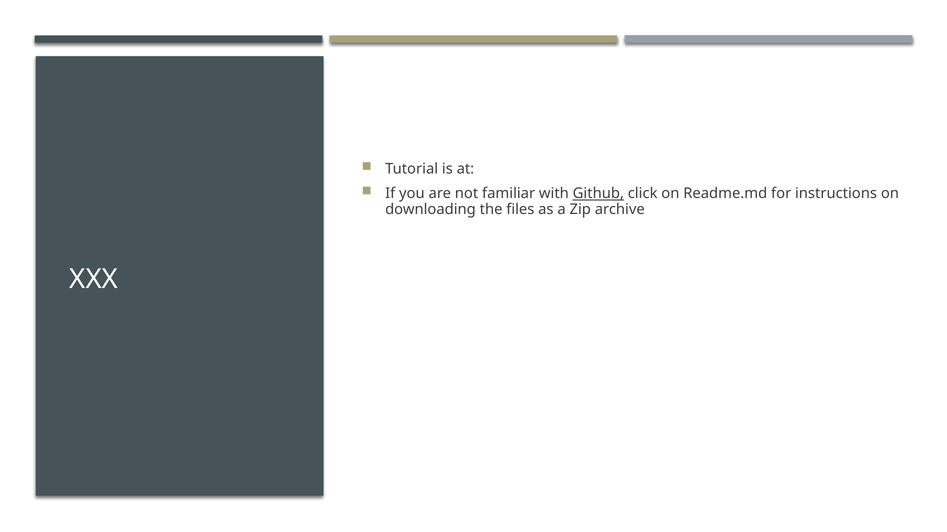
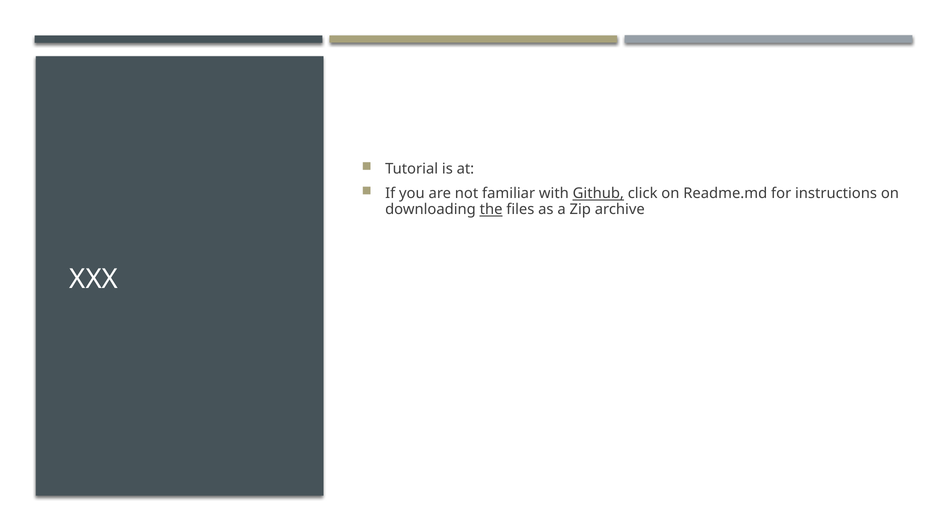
the underline: none -> present
